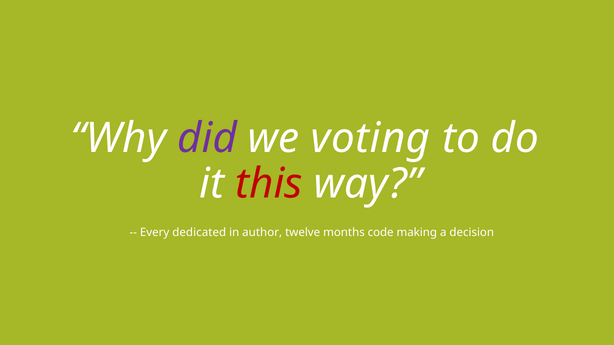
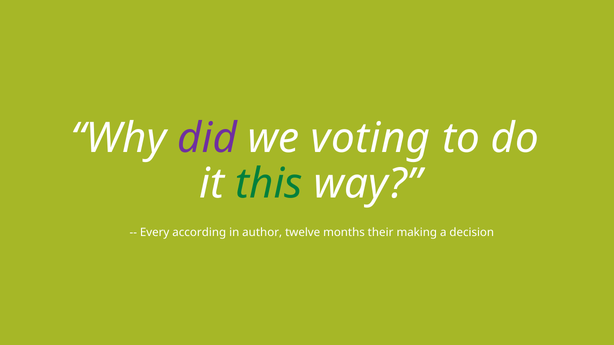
this colour: red -> green
dedicated: dedicated -> according
code: code -> their
